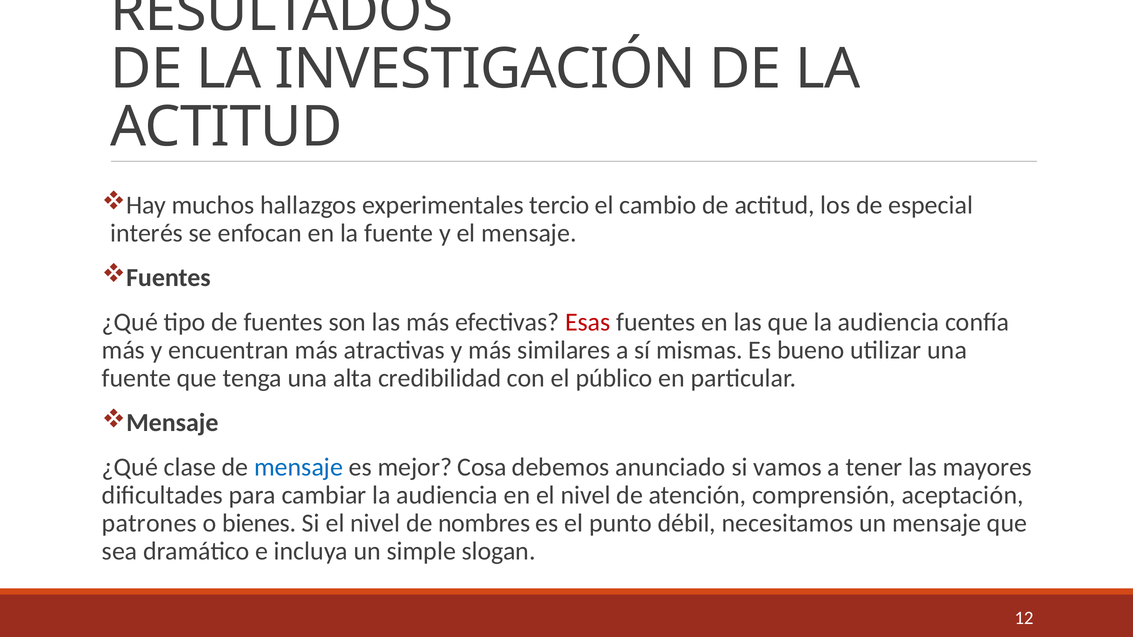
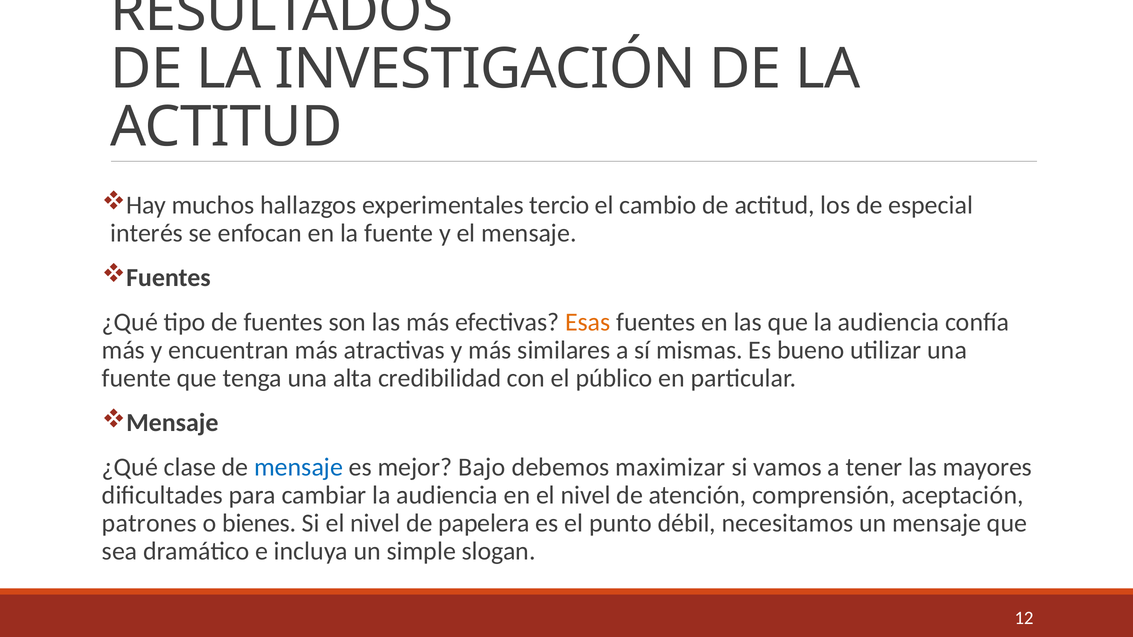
Esas colour: red -> orange
Cosa: Cosa -> Bajo
anunciado: anunciado -> maximizar
nombres: nombres -> papelera
